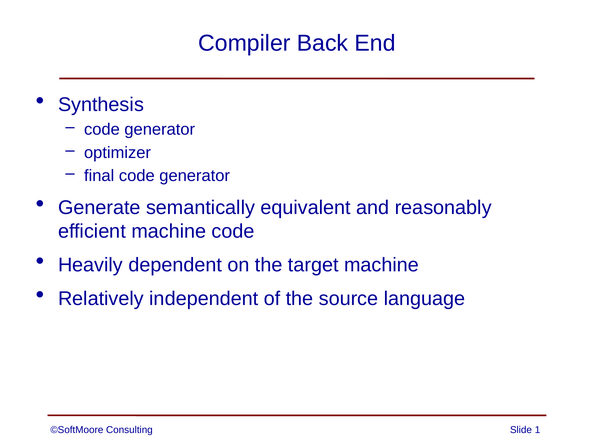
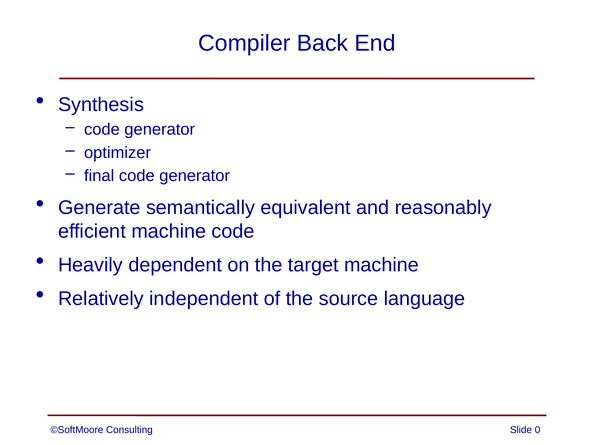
1: 1 -> 0
